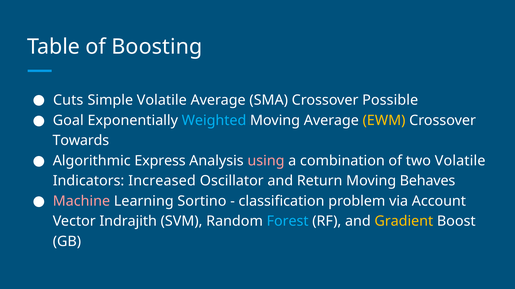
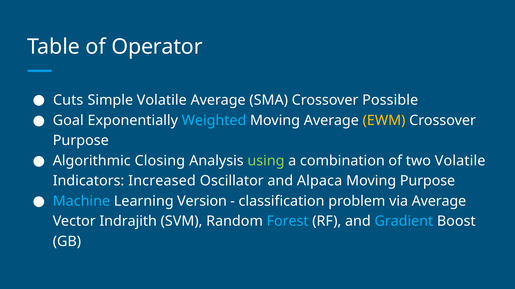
Boosting: Boosting -> Operator
Towards at (81, 141): Towards -> Purpose
Express: Express -> Closing
using colour: pink -> light green
Return: Return -> Alpaca
Moving Behaves: Behaves -> Purpose
Machine colour: pink -> light blue
Sortino: Sortino -> Version
via Account: Account -> Average
Gradient colour: yellow -> light blue
